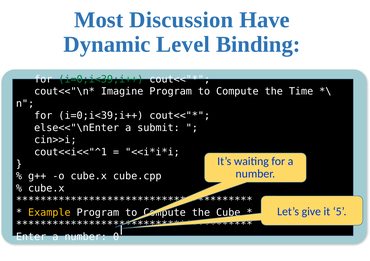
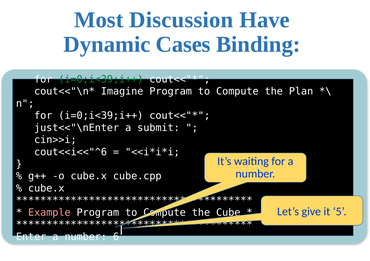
Level: Level -> Cases
Time: Time -> Plan
else<<"\nEnter: else<<"\nEnter -> just<<"\nEnter
cout<<i<<"^1: cout<<i<<"^1 -> cout<<i<<"^6
Example colour: yellow -> pink
0: 0 -> 6
